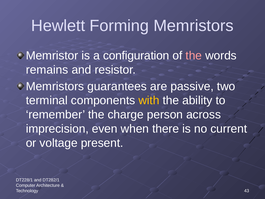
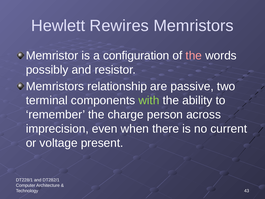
Forming: Forming -> Rewires
remains: remains -> possibly
guarantees: guarantees -> relationship
with colour: yellow -> light green
